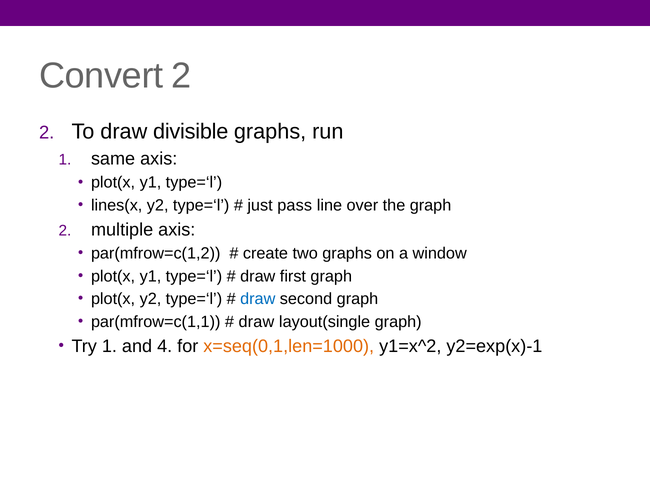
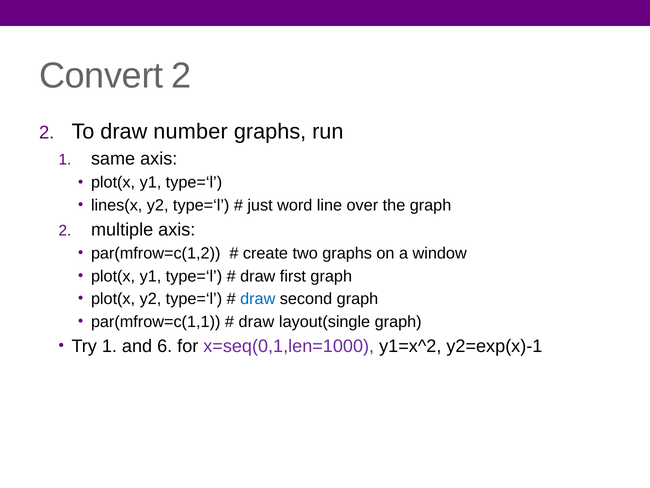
divisible: divisible -> number
pass: pass -> word
4: 4 -> 6
x=seq(0,1,len=1000 colour: orange -> purple
